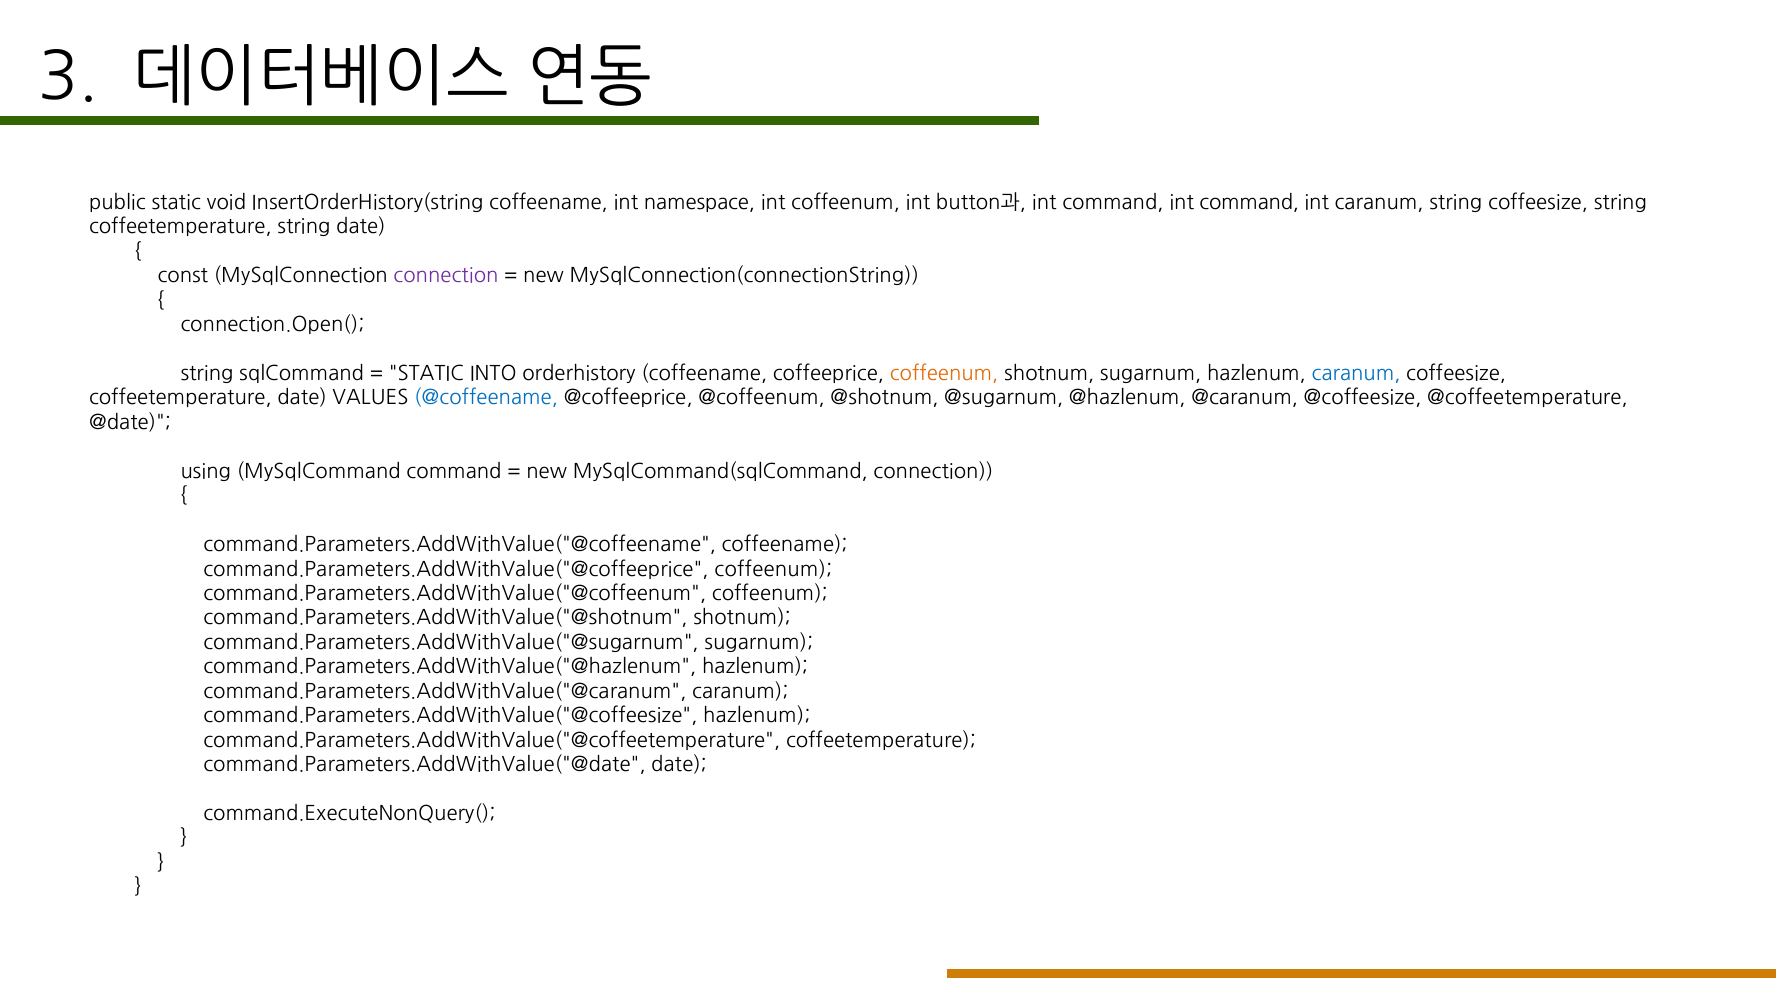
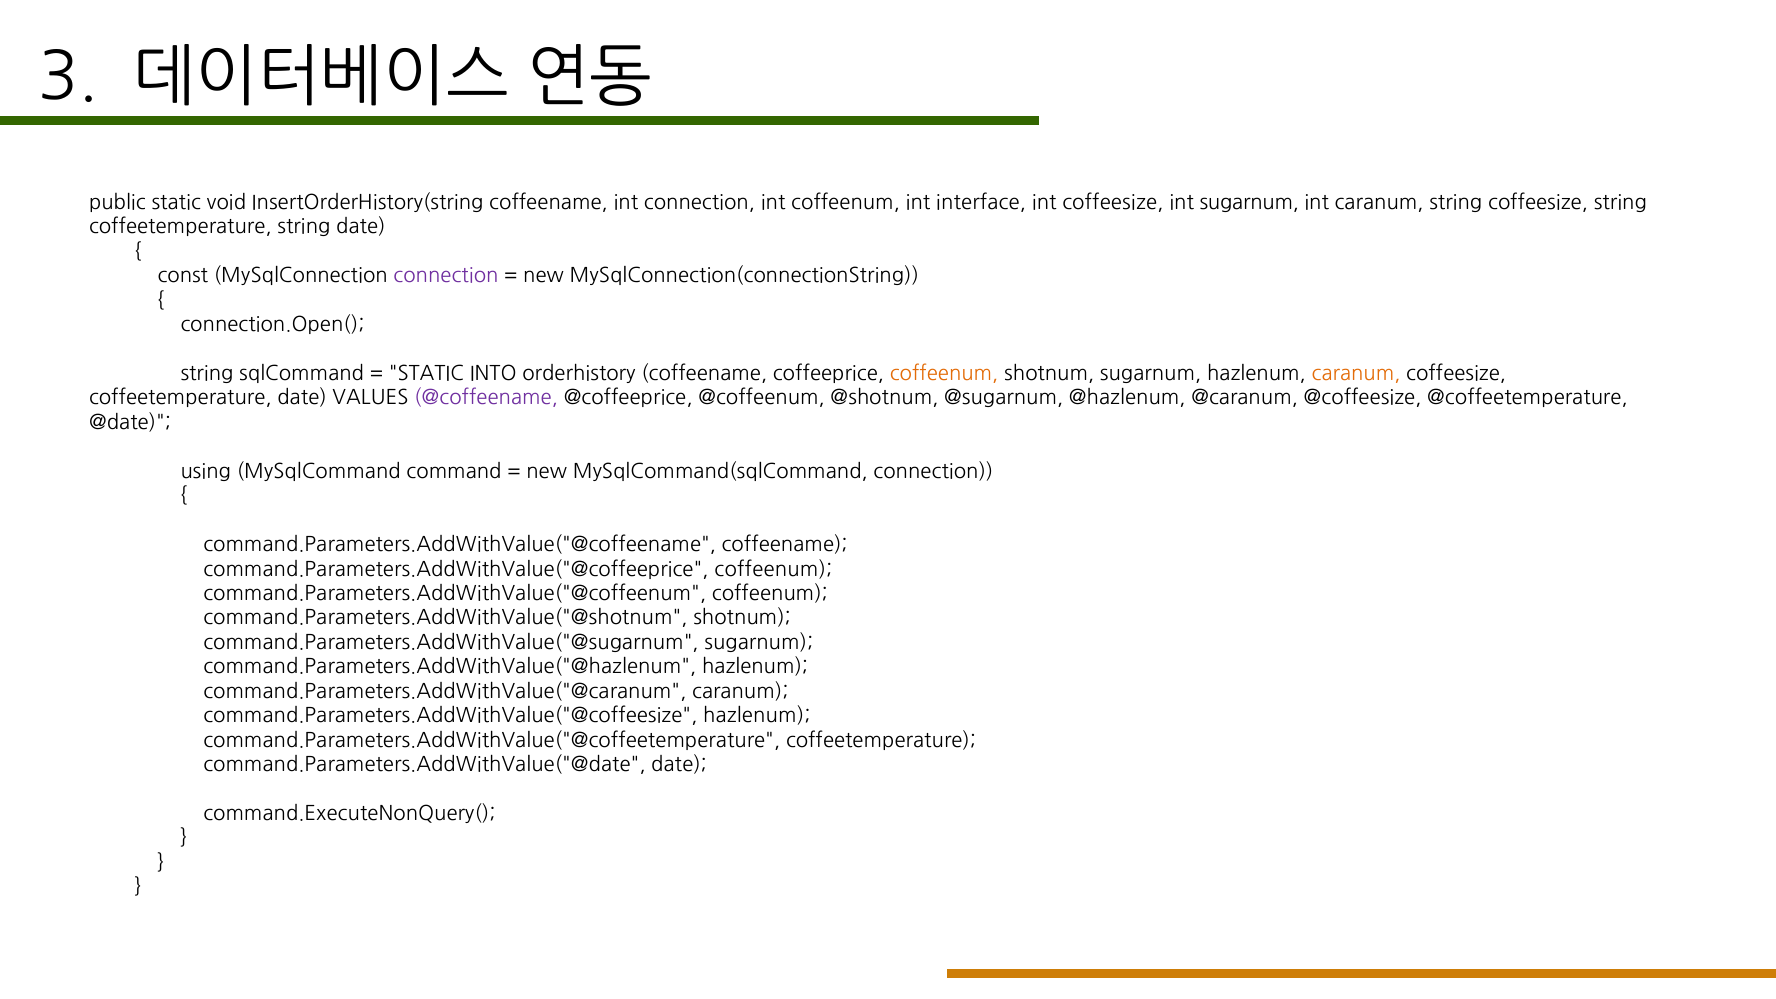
int namespace: namespace -> connection
button과: button과 -> interface
command at (1113, 203): command -> coffeesize
command at (1249, 203): command -> sugarnum
caranum at (1356, 374) colour: blue -> orange
@coffeename colour: blue -> purple
